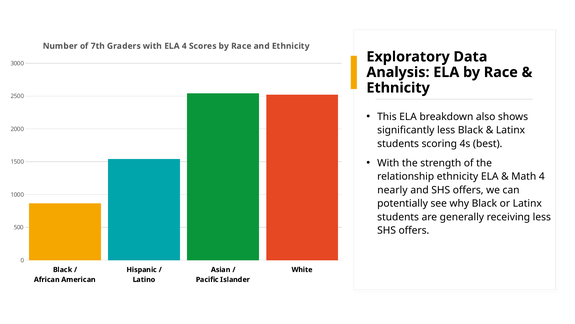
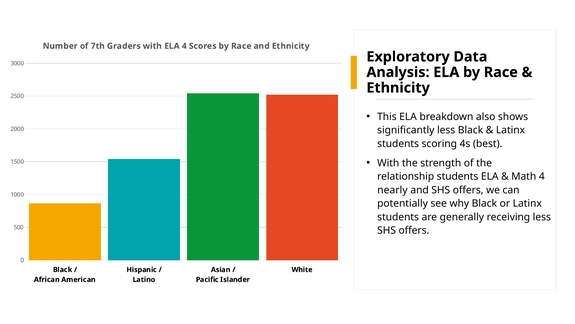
relationship ethnicity: ethnicity -> students
